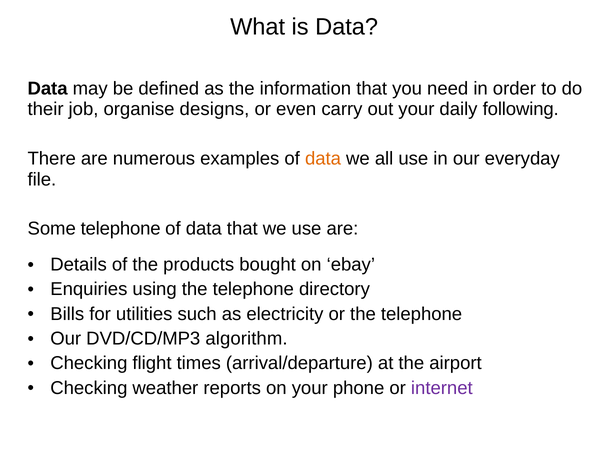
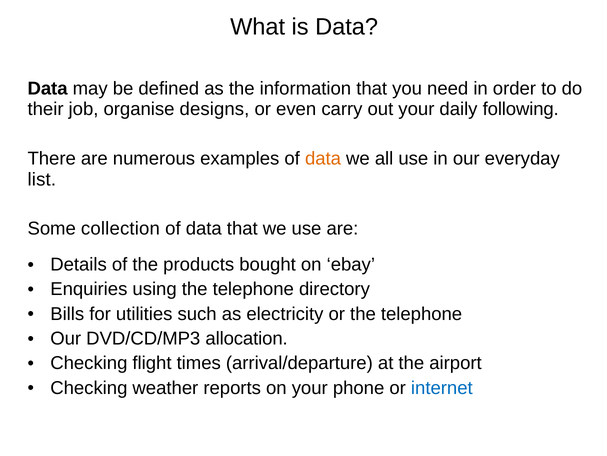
file: file -> list
Some telephone: telephone -> collection
algorithm: algorithm -> allocation
internet colour: purple -> blue
